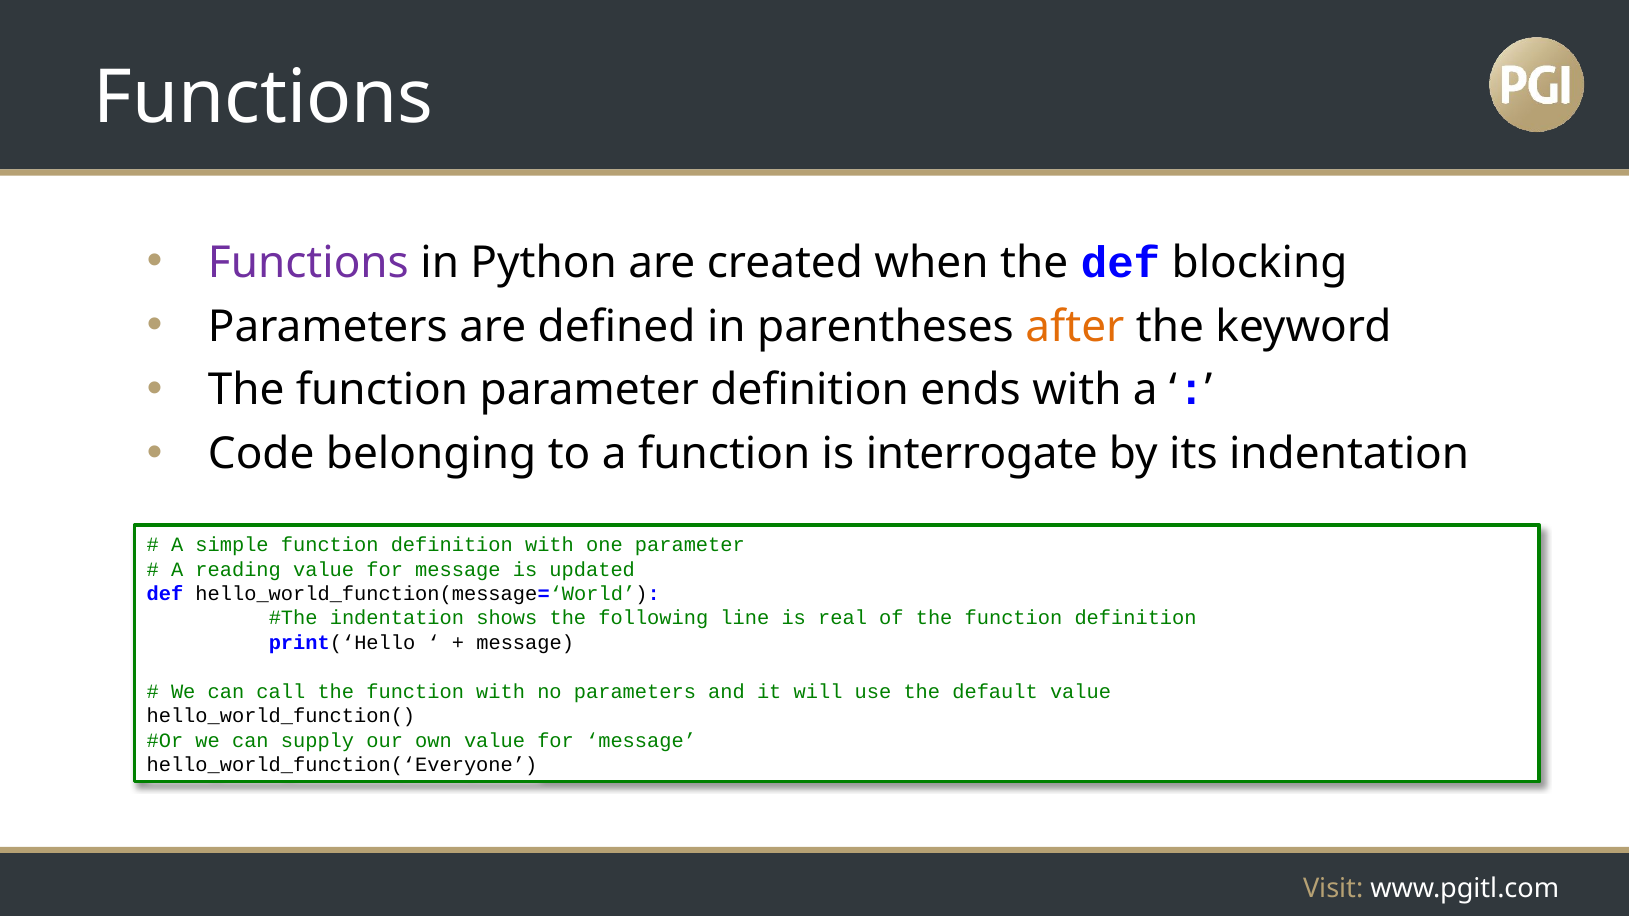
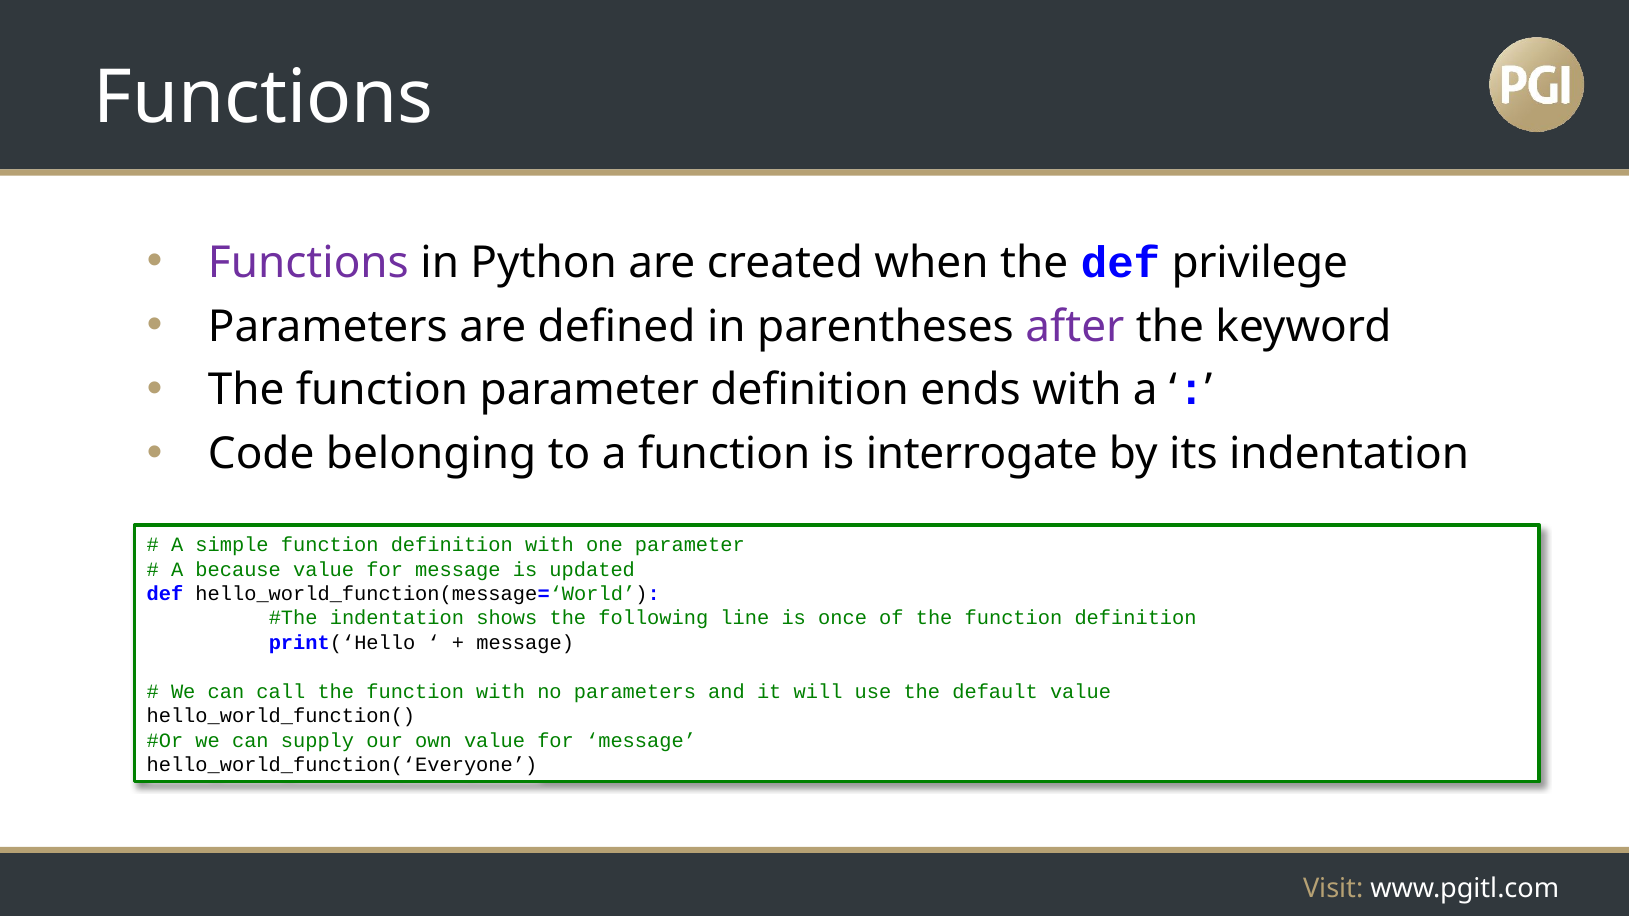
blocking: blocking -> privilege
after colour: orange -> purple
reading: reading -> because
real: real -> once
